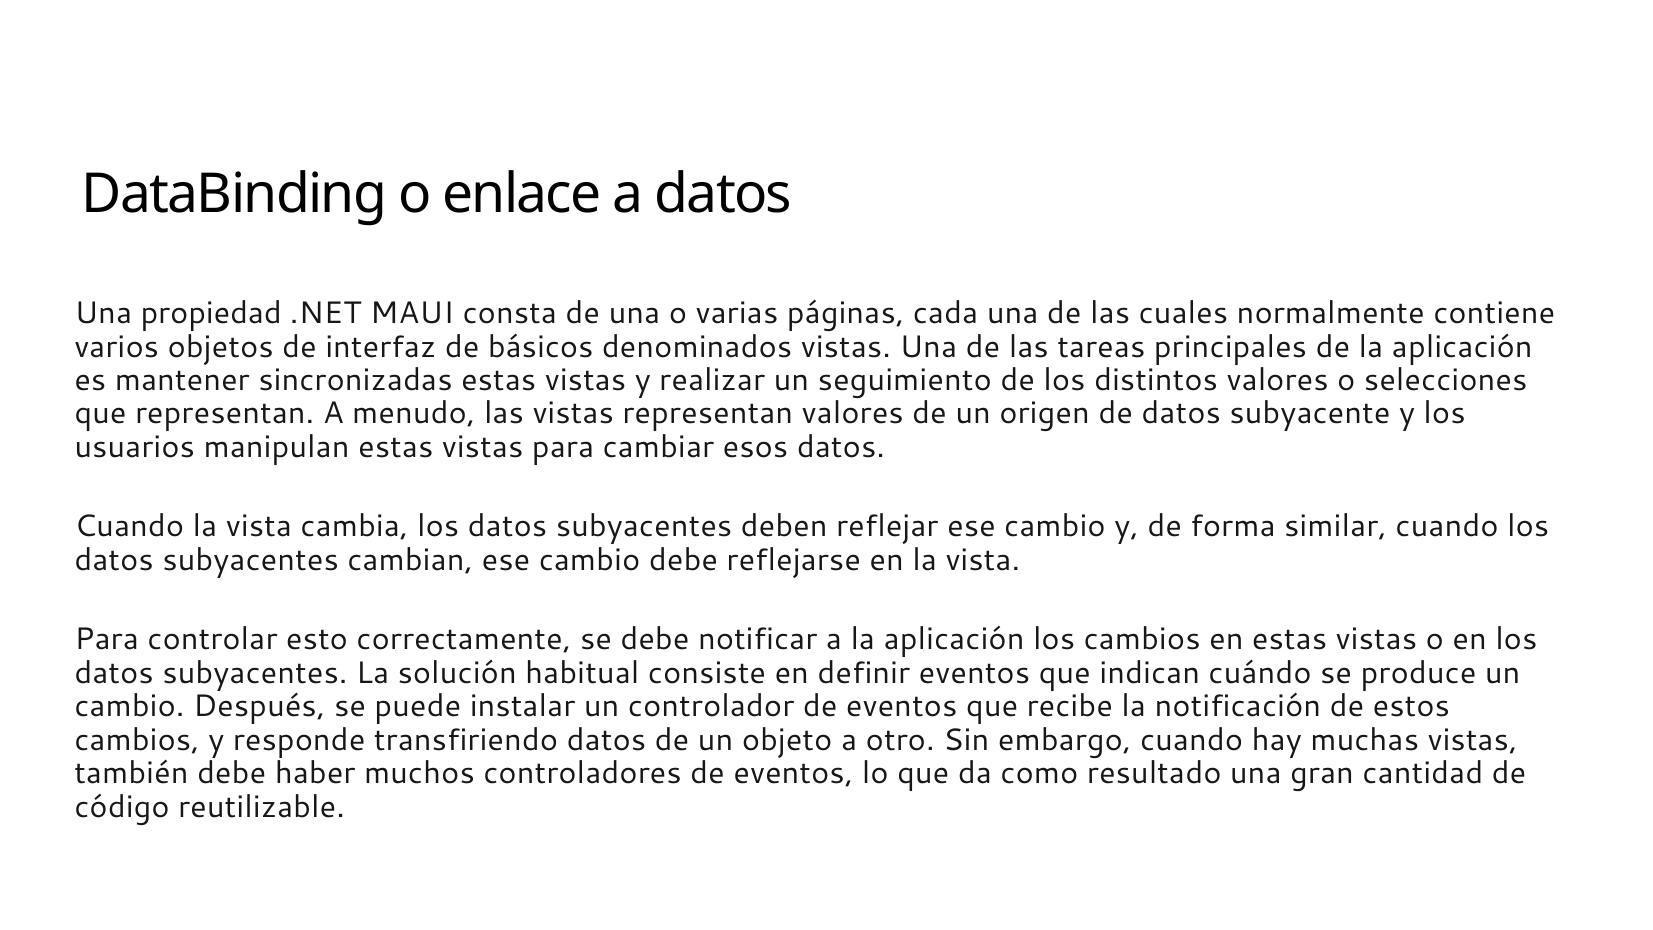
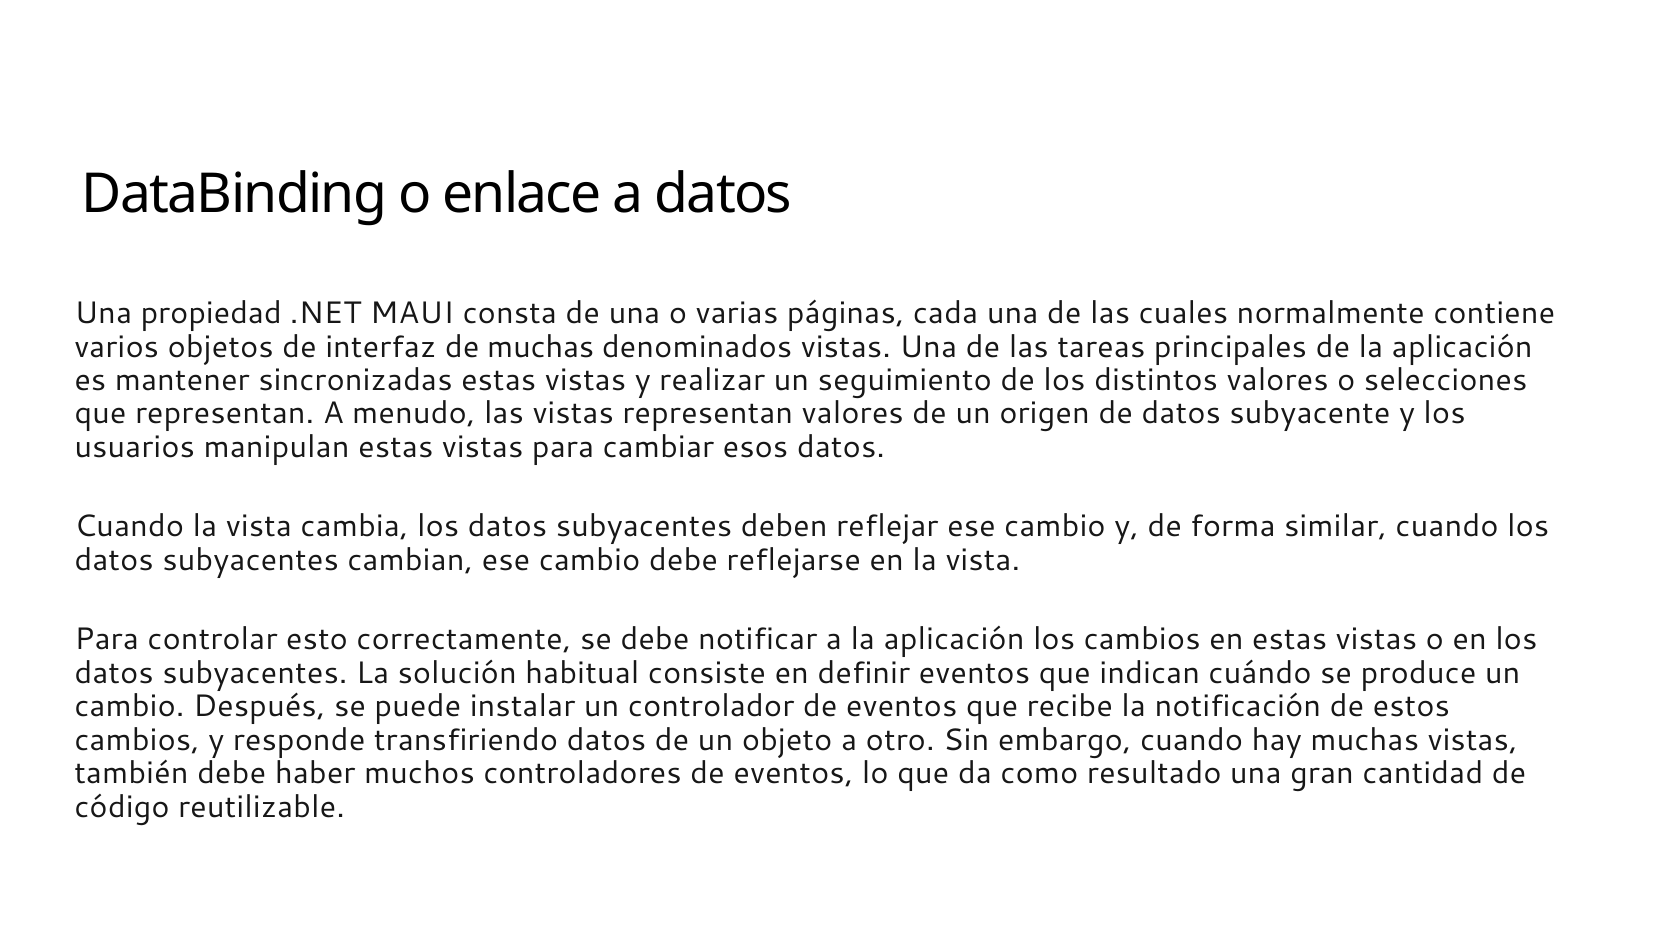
de básicos: básicos -> muchas
